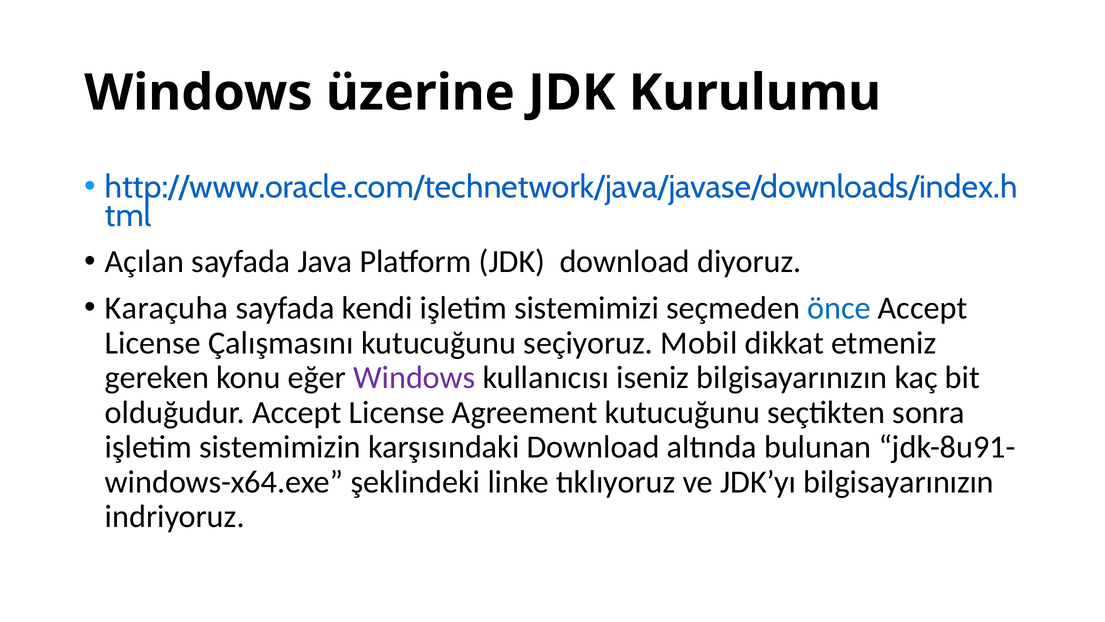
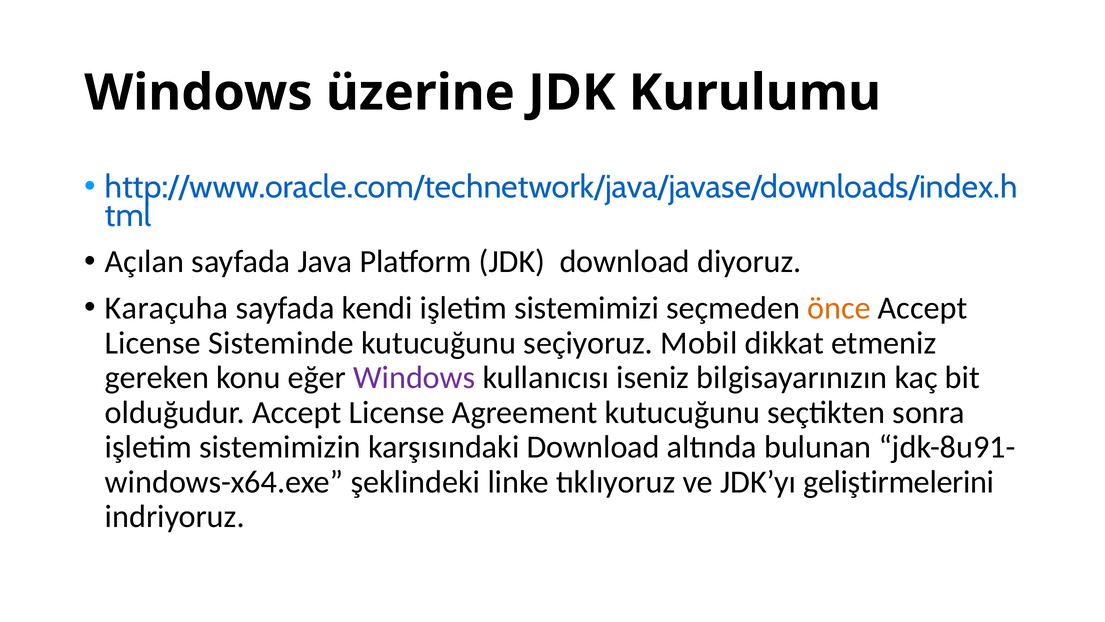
önce colour: blue -> orange
Çalışmasını: Çalışmasını -> Sisteminde
JDK’yı bilgisayarınızın: bilgisayarınızın -> geliştirmelerini
